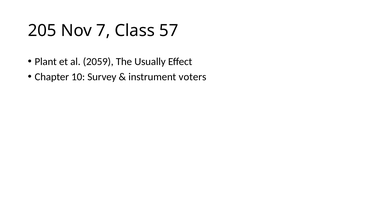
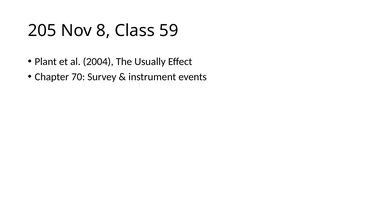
7: 7 -> 8
57: 57 -> 59
2059: 2059 -> 2004
10: 10 -> 70
voters: voters -> events
